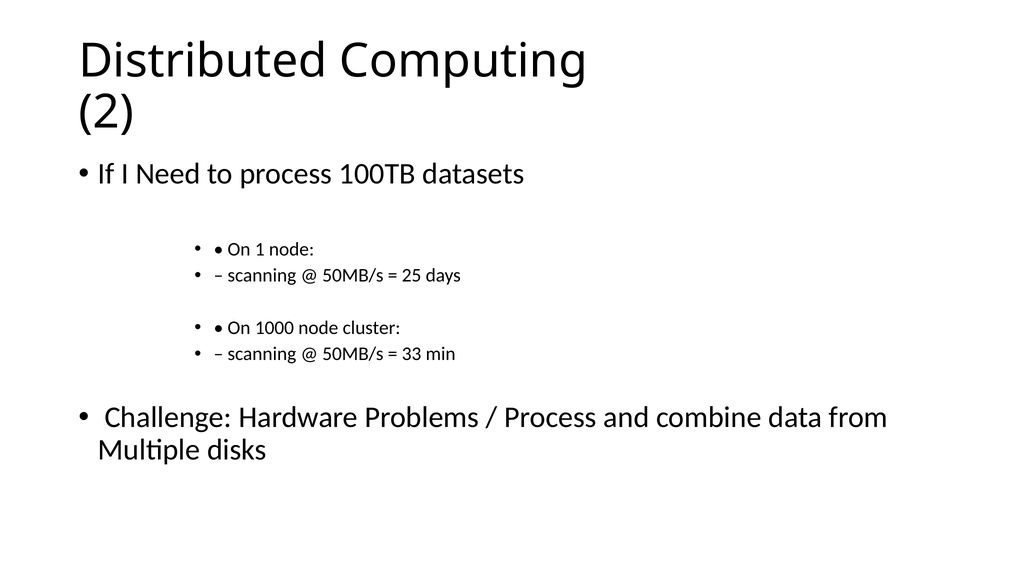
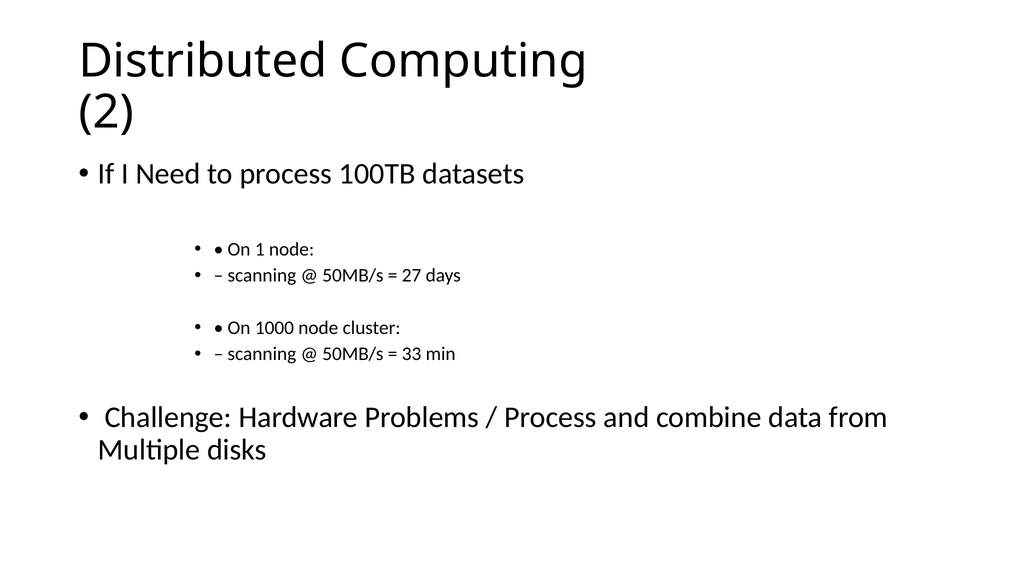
25: 25 -> 27
